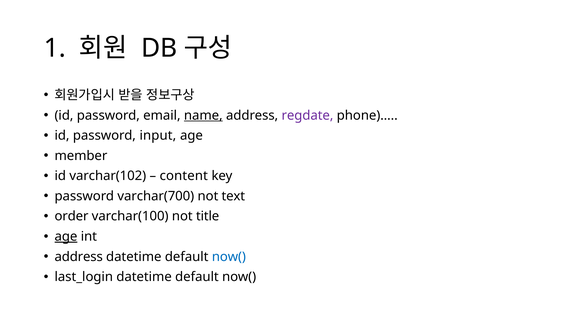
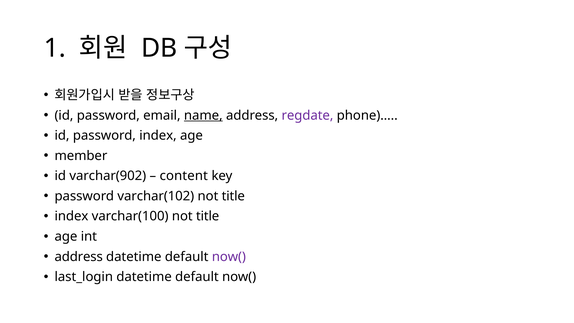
password input: input -> index
varchar(102: varchar(102 -> varchar(902
varchar(700: varchar(700 -> varchar(102
text at (233, 196): text -> title
order at (71, 216): order -> index
age at (66, 236) underline: present -> none
now( at (229, 257) colour: blue -> purple
